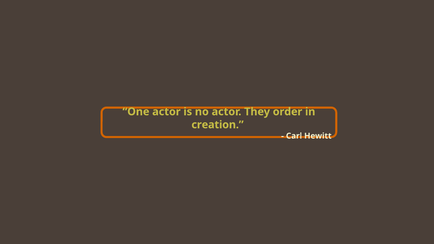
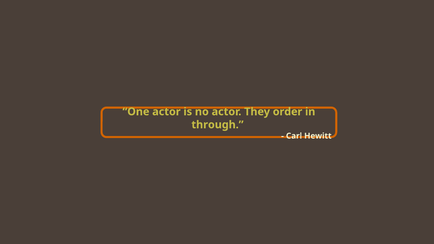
creation: creation -> through
